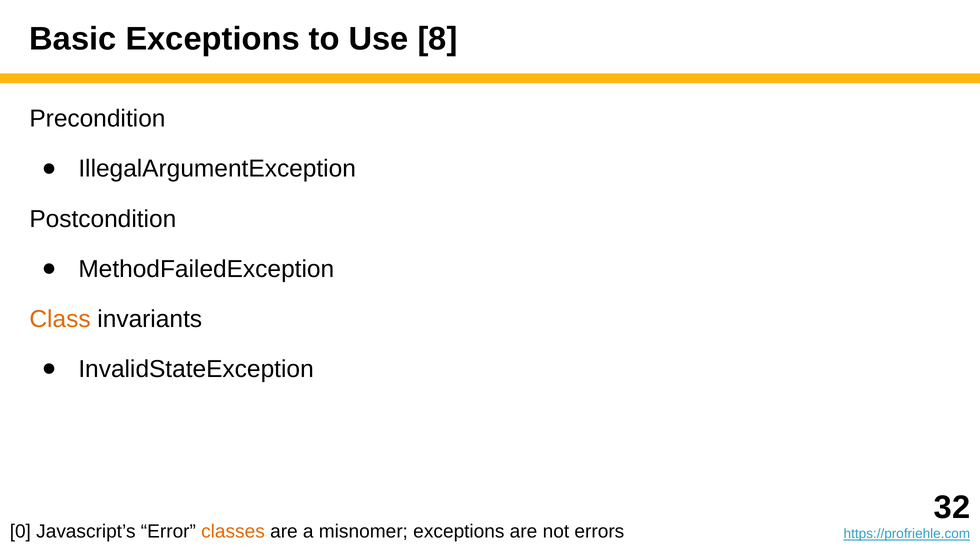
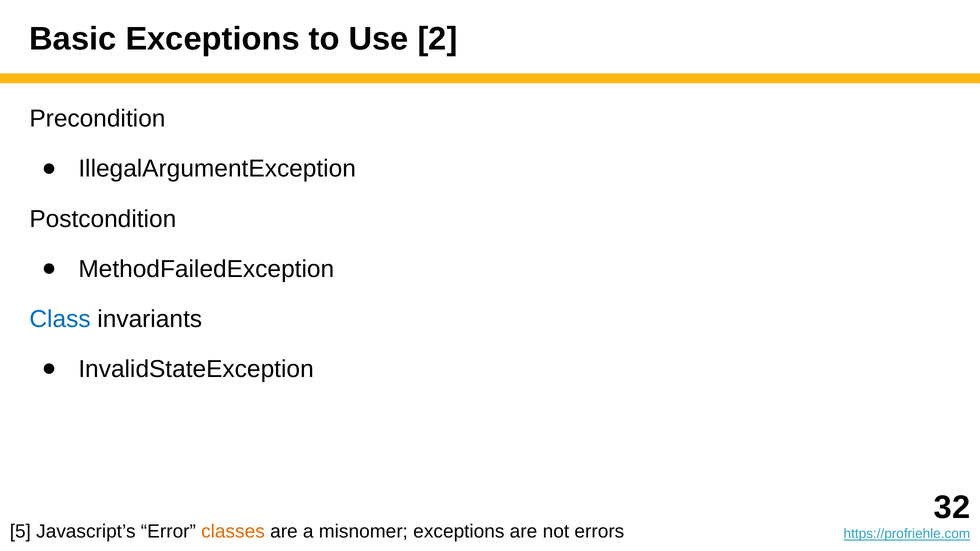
8: 8 -> 2
Class colour: orange -> blue
0: 0 -> 5
